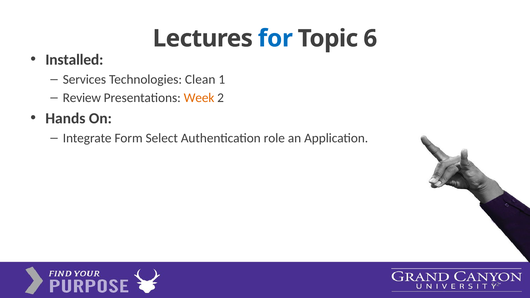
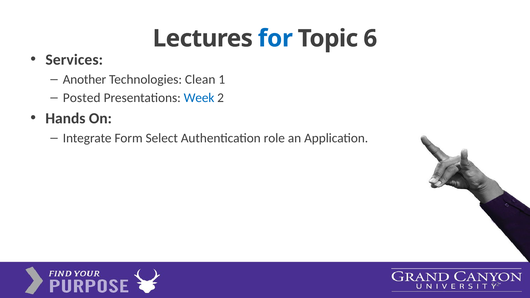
Installed: Installed -> Services
Services: Services -> Another
Review: Review -> Posted
Week colour: orange -> blue
